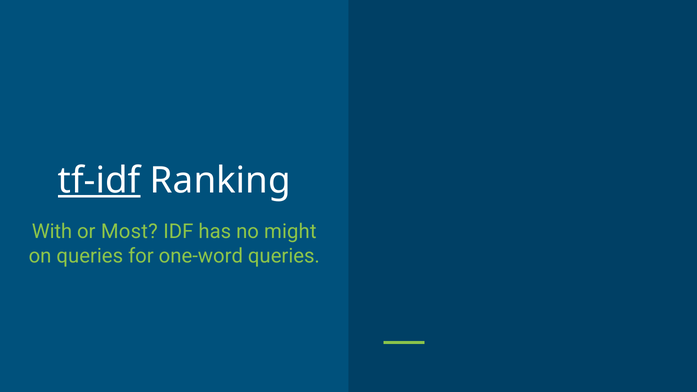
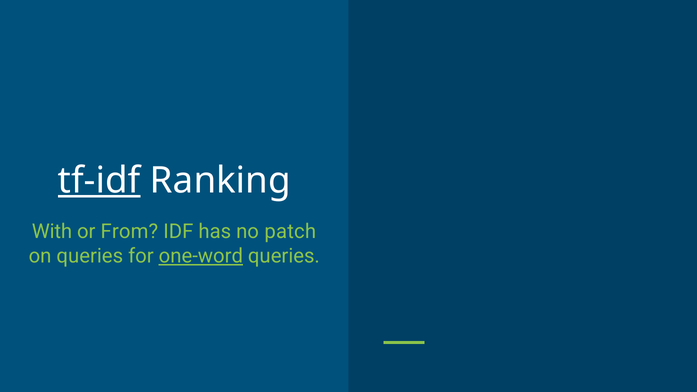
Most: Most -> From
might: might -> patch
one-word underline: none -> present
